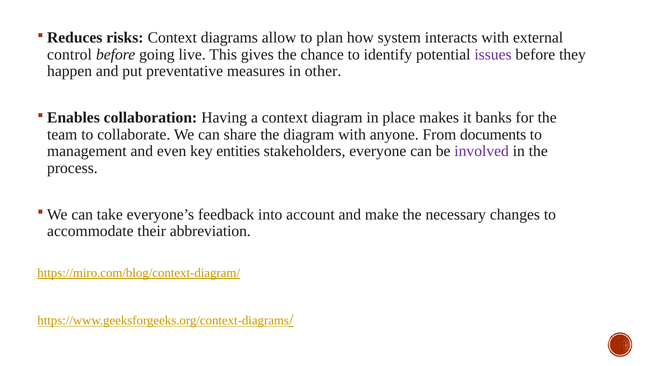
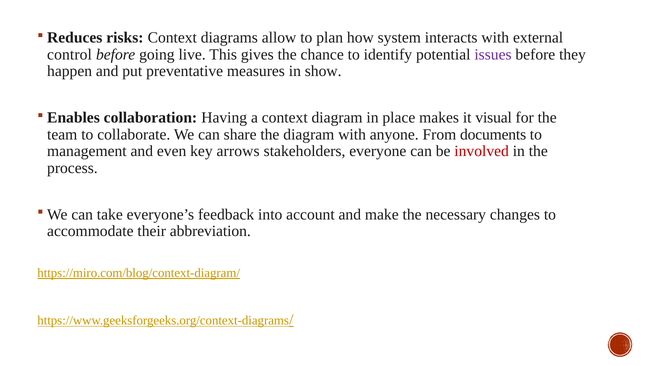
other: other -> show
banks: banks -> visual
entities: entities -> arrows
involved colour: purple -> red
